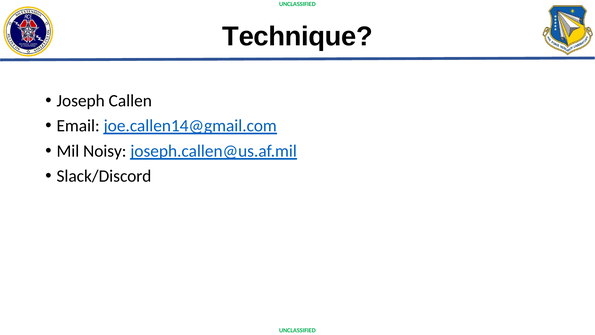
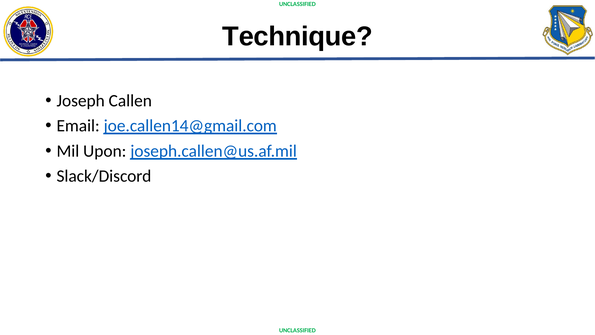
Noisy: Noisy -> Upon
